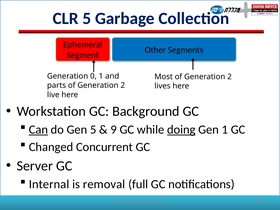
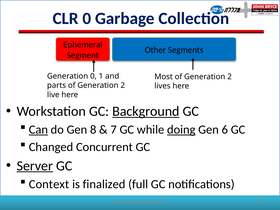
CLR 5: 5 -> 0
Background underline: none -> present
Gen 5: 5 -> 8
9: 9 -> 7
Gen 1: 1 -> 6
Server underline: none -> present
Internal: Internal -> Context
removal: removal -> finalized
